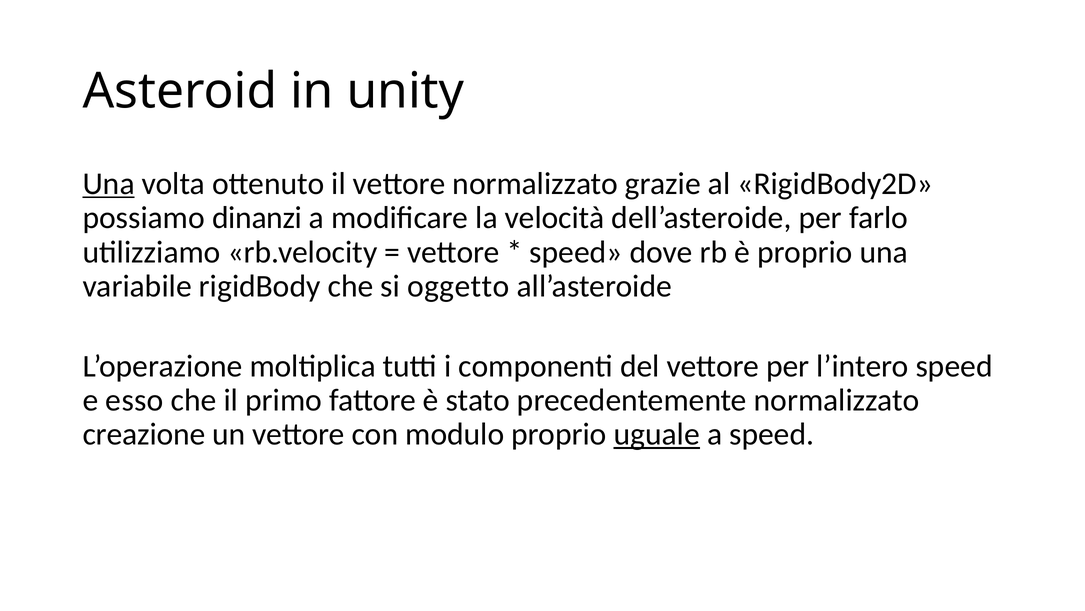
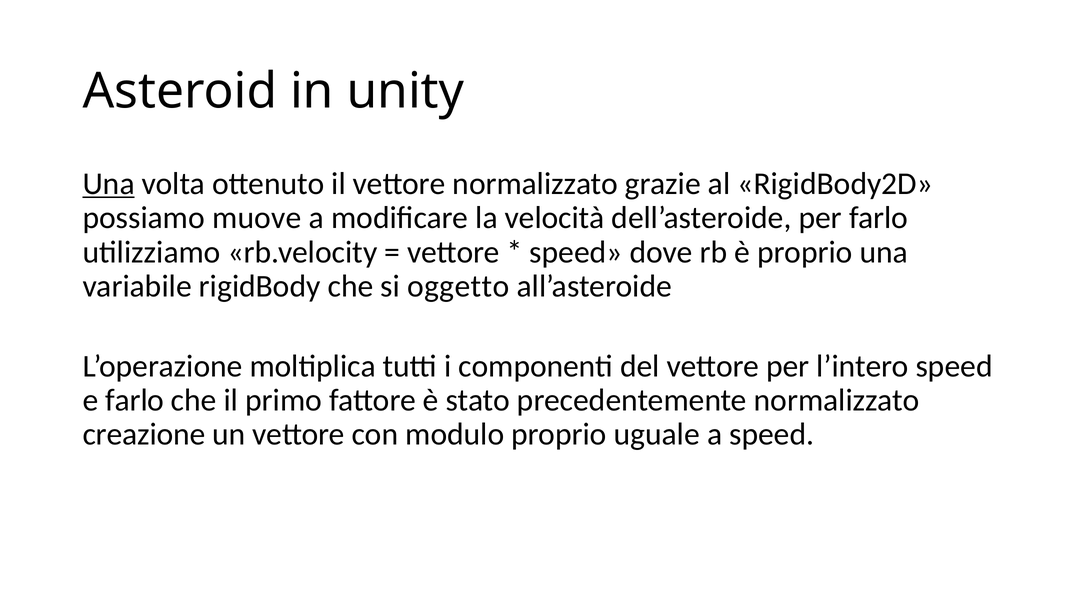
dinanzi: dinanzi -> muove
e esso: esso -> farlo
uguale underline: present -> none
